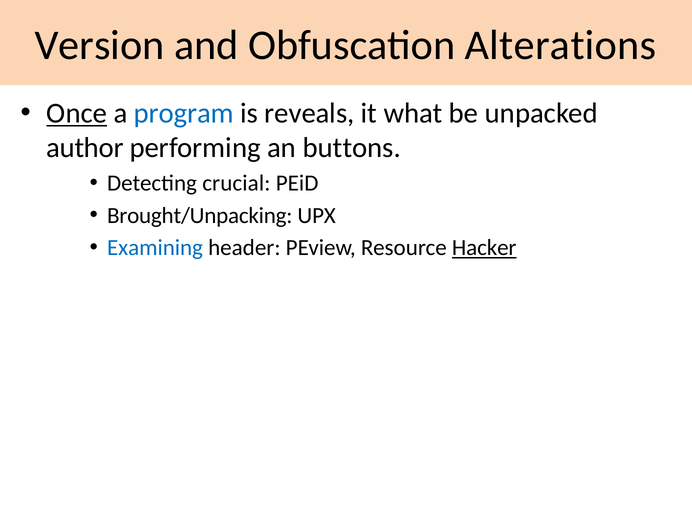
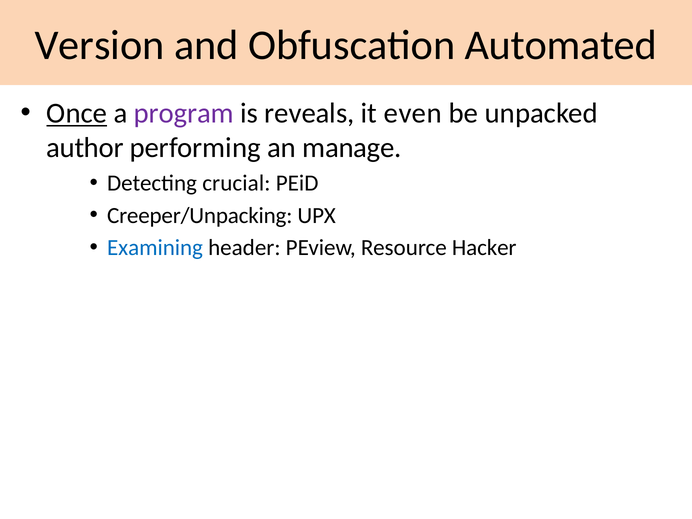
Alterations: Alterations -> Automated
program colour: blue -> purple
what: what -> even
buttons: buttons -> manage
Brought/Unpacking: Brought/Unpacking -> Creeper/Unpacking
Hacker underline: present -> none
